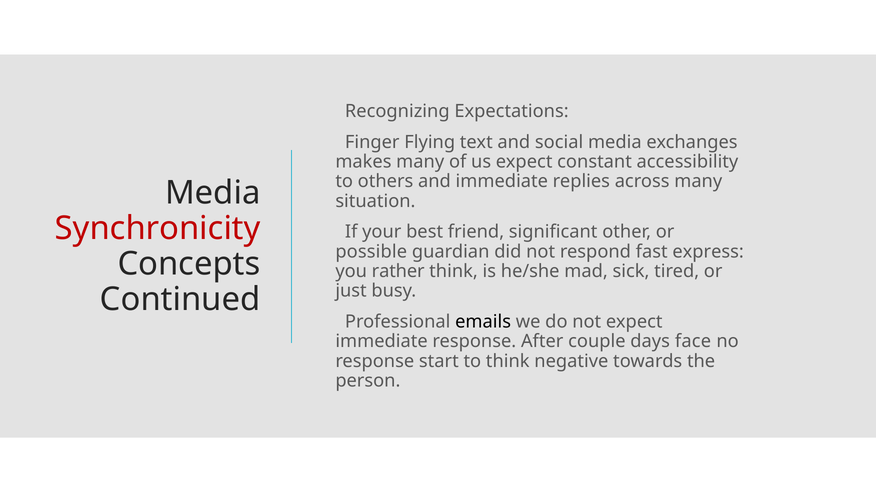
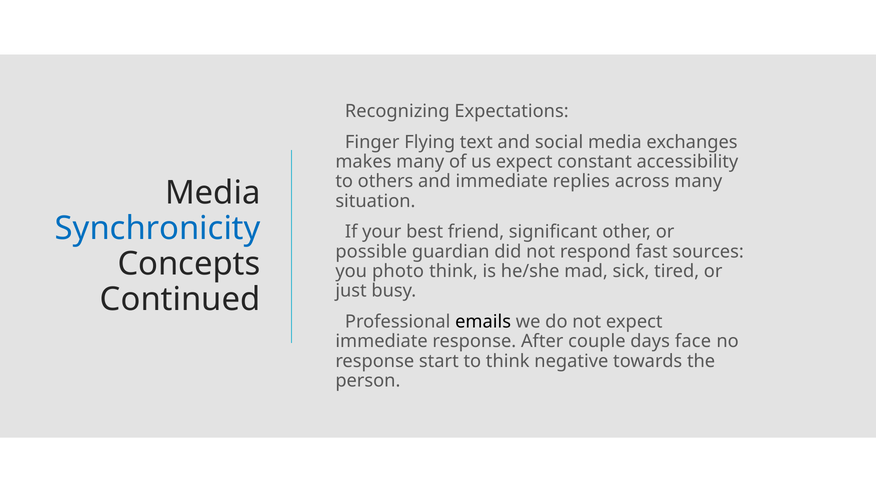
Synchronicity colour: red -> blue
express: express -> sources
rather: rather -> photo
